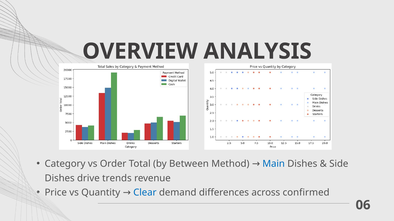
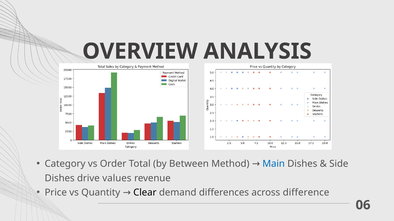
trends: trends -> values
Clear colour: blue -> black
confirmed: confirmed -> difference
